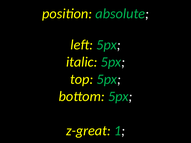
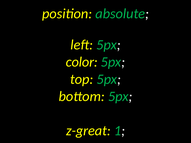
italic: italic -> color
